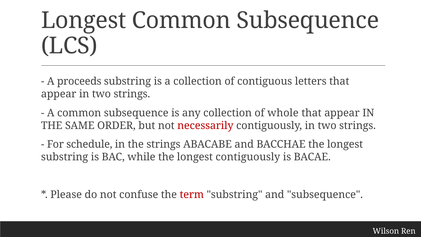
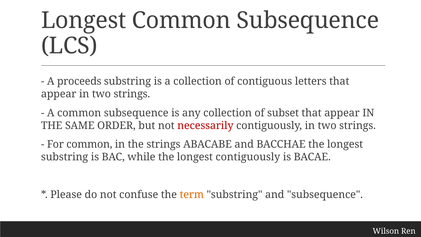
whole: whole -> subset
For schedule: schedule -> common
term colour: red -> orange
